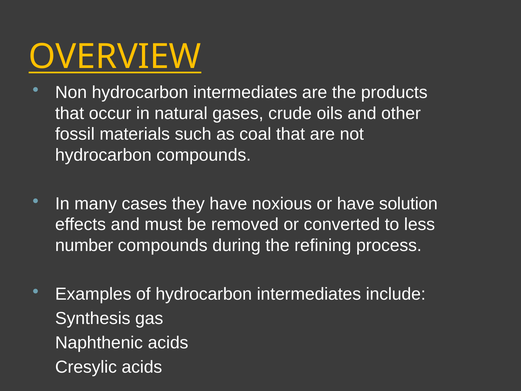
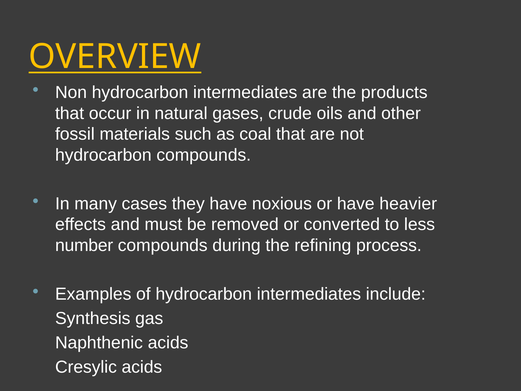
solution: solution -> heavier
